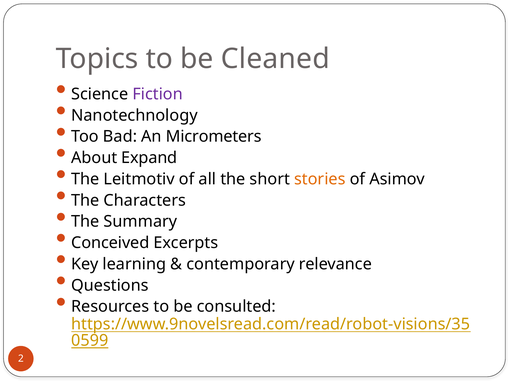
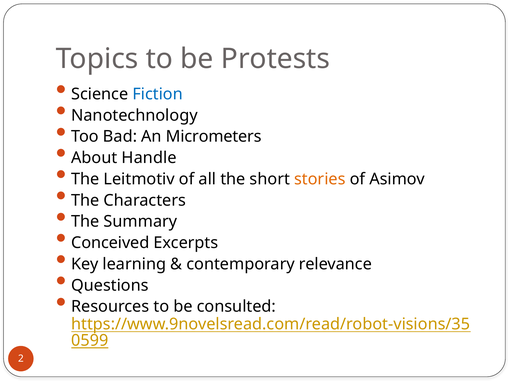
Cleaned: Cleaned -> Protests
Fiction colour: purple -> blue
Expand: Expand -> Handle
